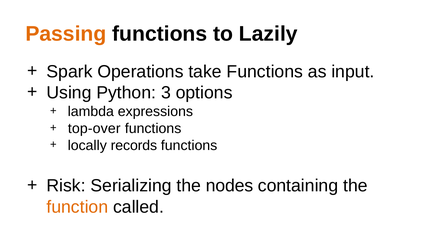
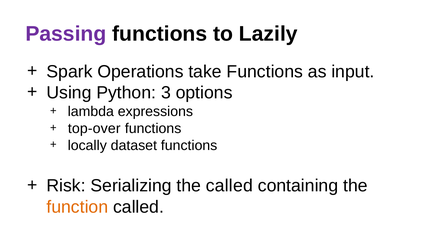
Passing colour: orange -> purple
records: records -> dataset
the nodes: nodes -> called
